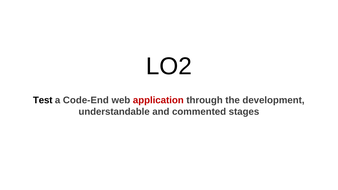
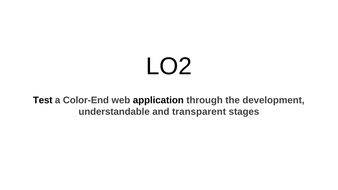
Code-End: Code-End -> Color-End
application colour: red -> black
commented: commented -> transparent
